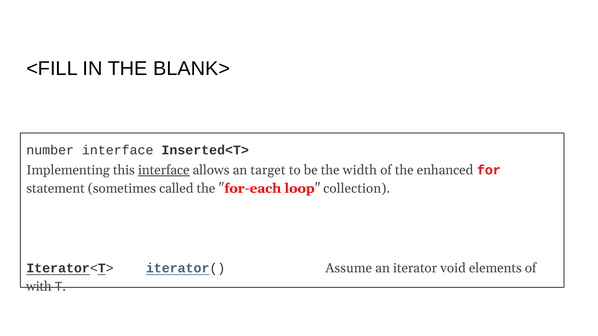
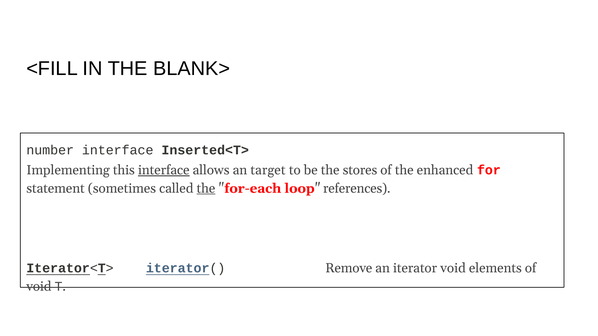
width: width -> stores
the at (206, 189) underline: none -> present
collection: collection -> references
Assume: Assume -> Remove
with at (39, 287): with -> void
